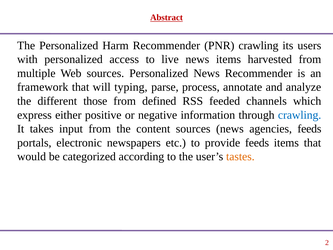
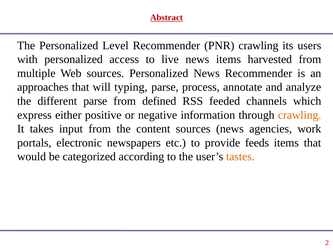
Harm: Harm -> Level
framework: framework -> approaches
different those: those -> parse
crawling at (300, 115) colour: blue -> orange
agencies feeds: feeds -> work
